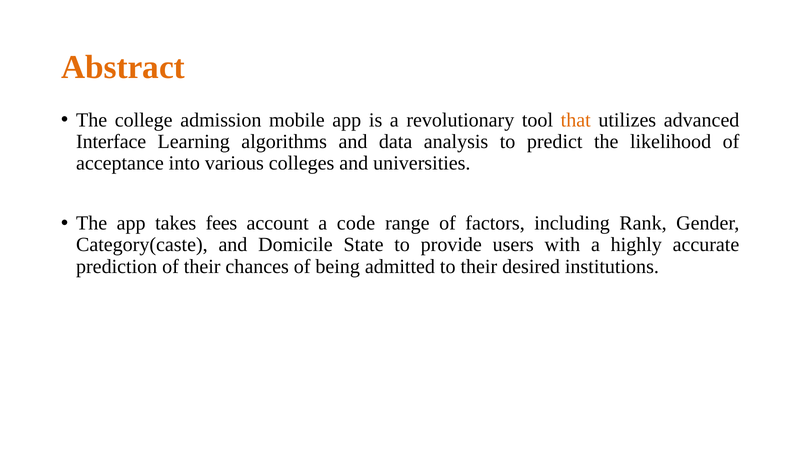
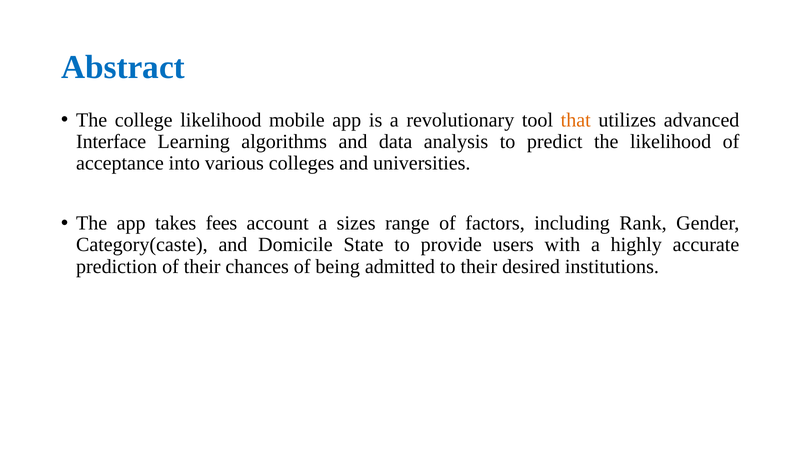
Abstract colour: orange -> blue
college admission: admission -> likelihood
code: code -> sizes
